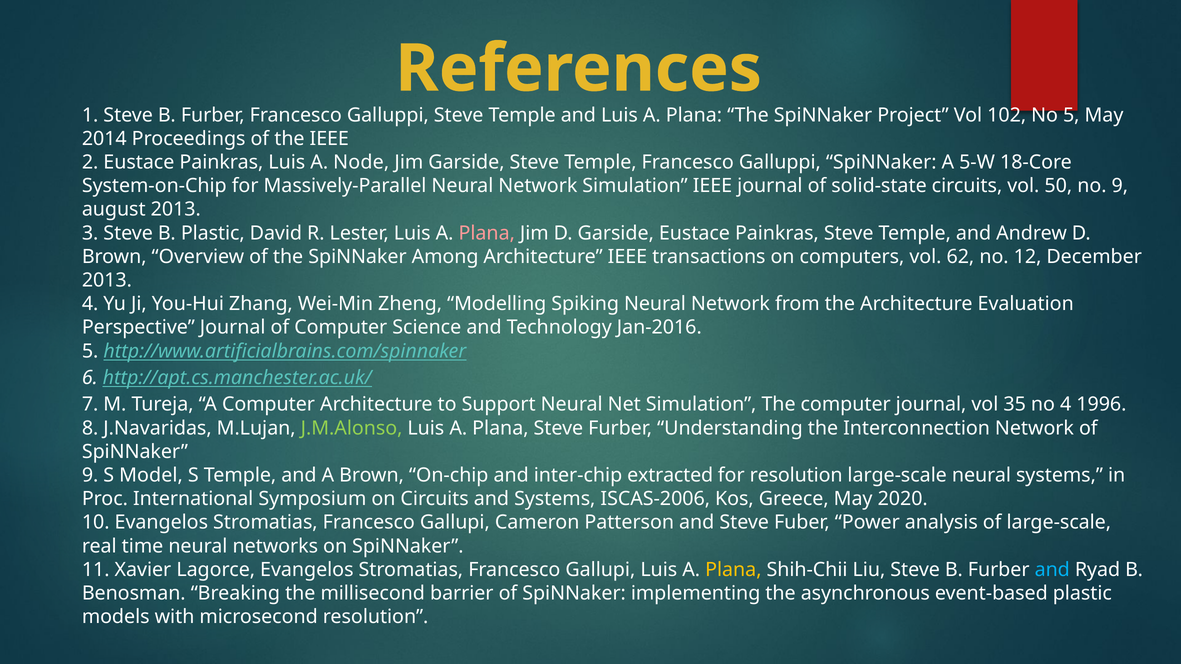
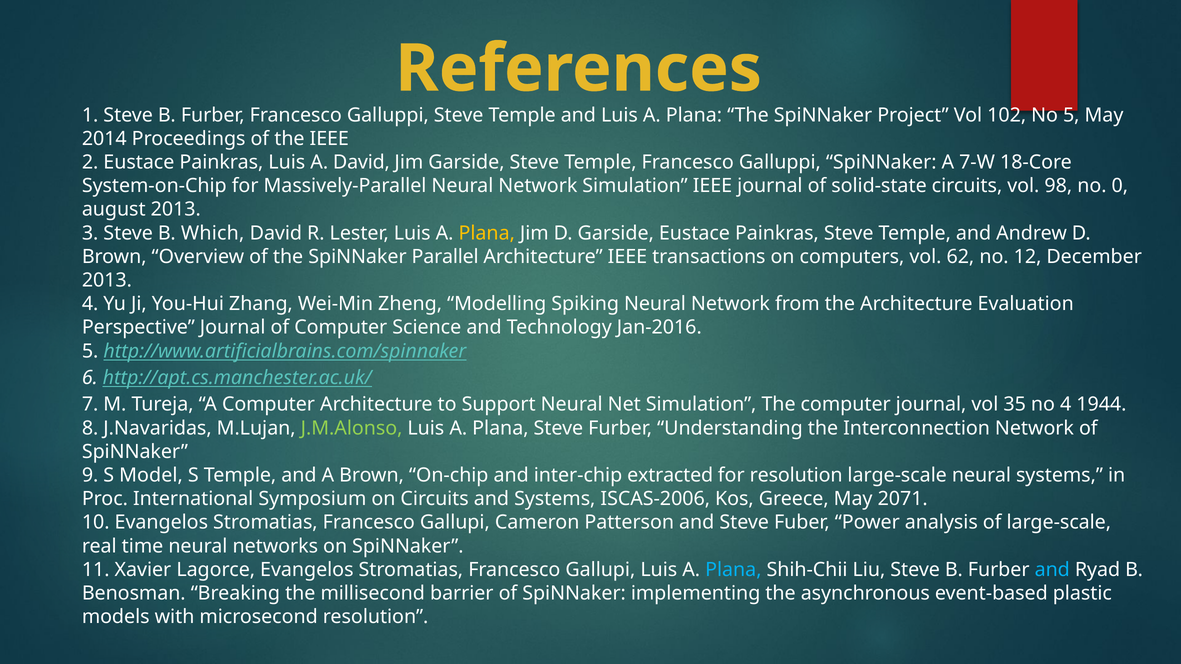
A Node: Node -> David
5-W: 5-W -> 7-W
50: 50 -> 98
no 9: 9 -> 0
B Plastic: Plastic -> Which
Plana at (487, 233) colour: pink -> yellow
Among: Among -> Parallel
1996: 1996 -> 1944
2020: 2020 -> 2071
Plana at (733, 570) colour: yellow -> light blue
